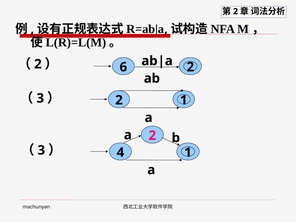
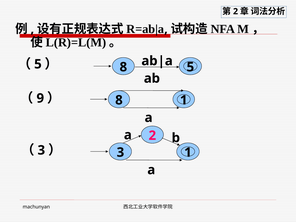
2 at (38, 64): 2 -> 5
6 at (123, 67): 6 -> 8
2 at (190, 67): 2 -> 5
3 at (40, 98): 3 -> 9
2 at (119, 100): 2 -> 8
4 at (120, 152): 4 -> 3
